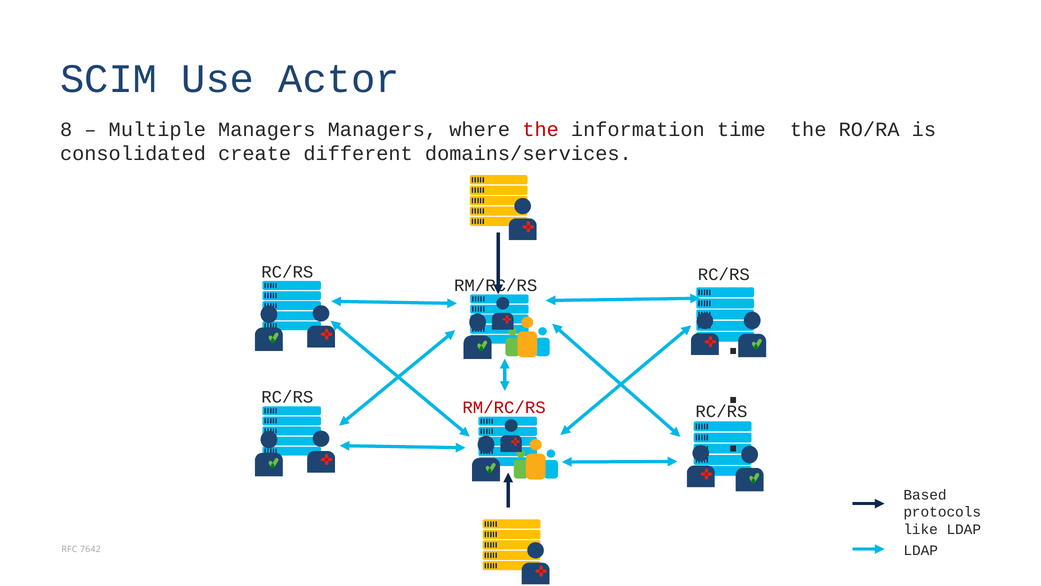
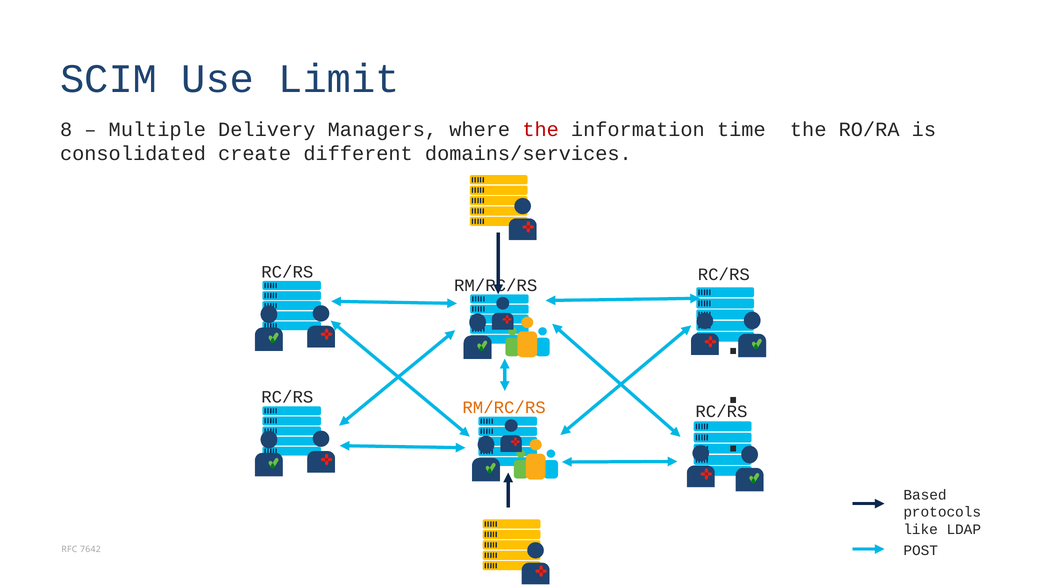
Actor: Actor -> Limit
Multiple Managers: Managers -> Delivery
RM/RC/RS at (504, 407) colour: red -> orange
LDAP at (921, 550): LDAP -> POST
